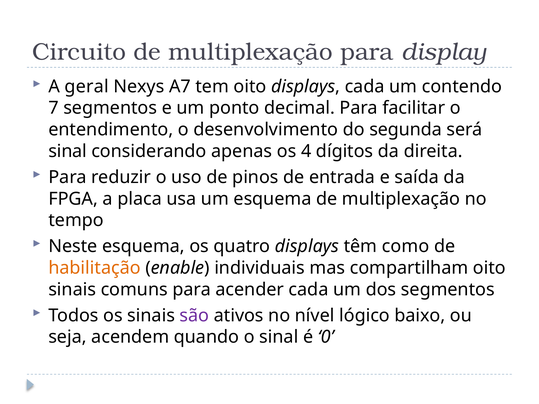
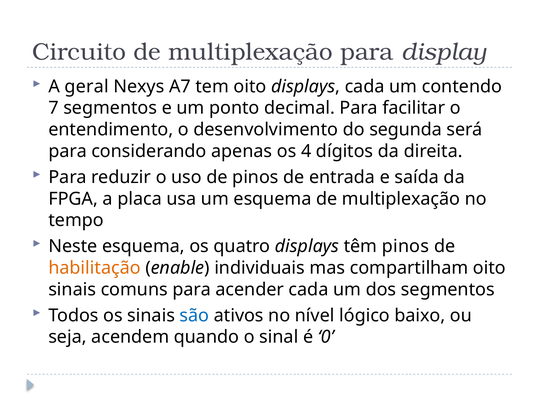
sinal at (68, 151): sinal -> para
têm como: como -> pinos
são colour: purple -> blue
